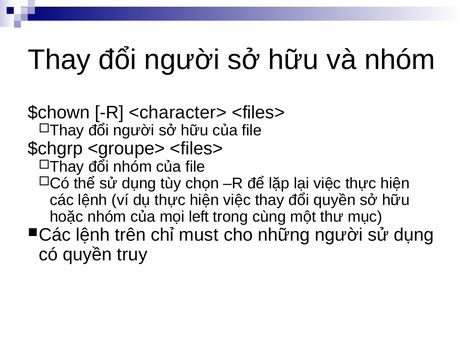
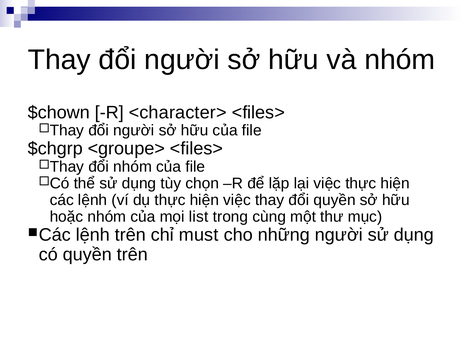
left: left -> list
quyền truy: truy -> trên
